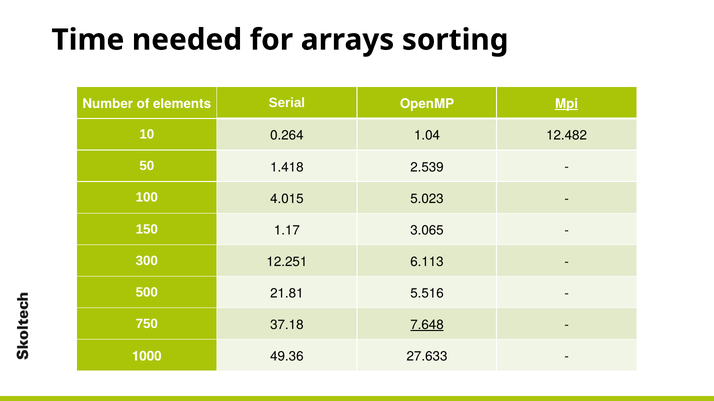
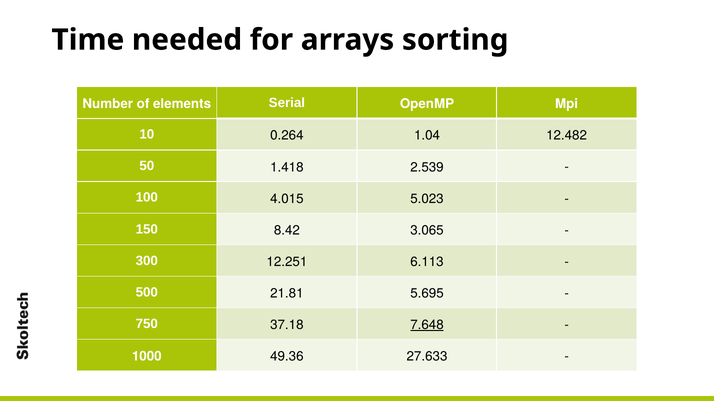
Mpi underline: present -> none
1.17: 1.17 -> 8.42
5.516: 5.516 -> 5.695
